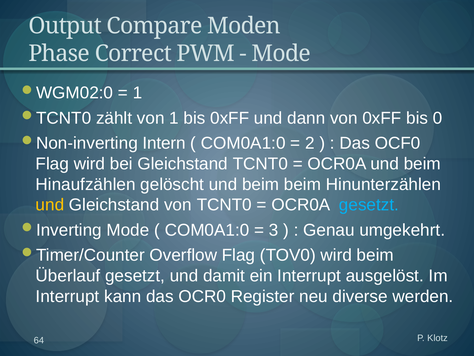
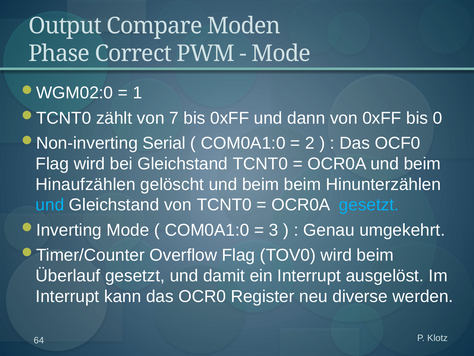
von 1: 1 -> 7
Intern: Intern -> Serial
und at (50, 205) colour: yellow -> light blue
